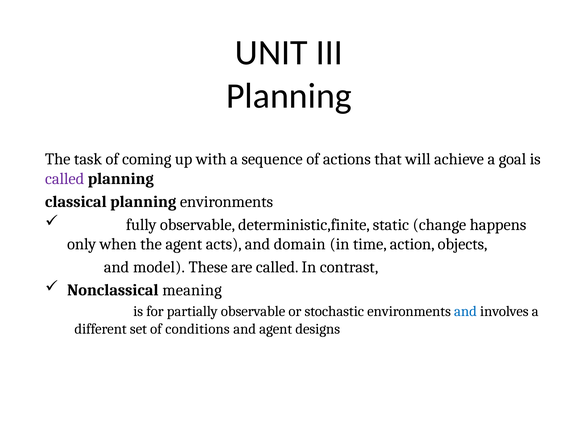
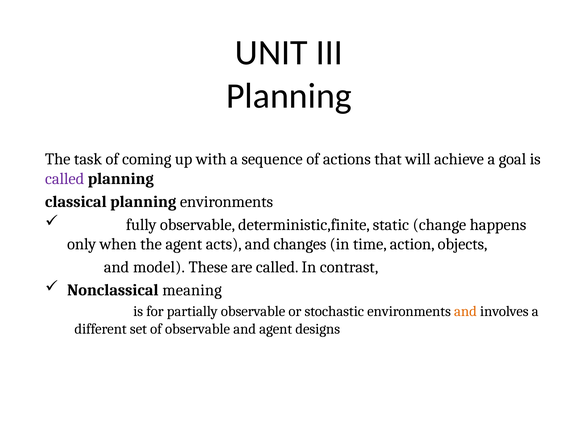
domain: domain -> changes
and at (465, 311) colour: blue -> orange
of conditions: conditions -> observable
